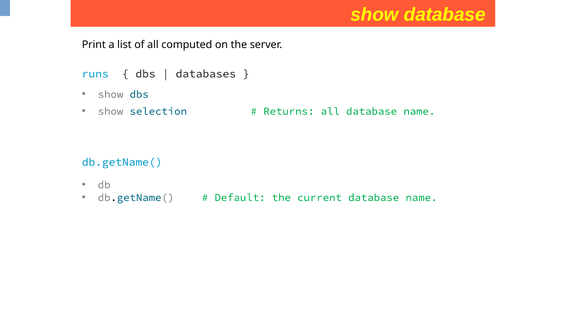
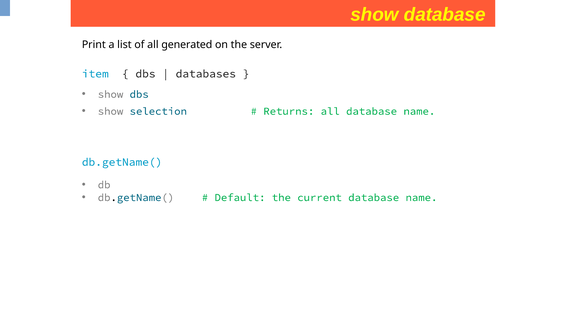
computed: computed -> generated
runs: runs -> item
